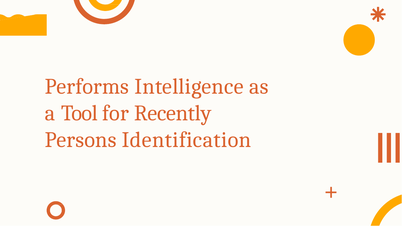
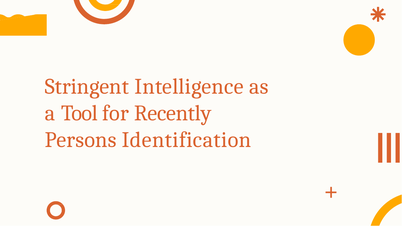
Performs: Performs -> Stringent
